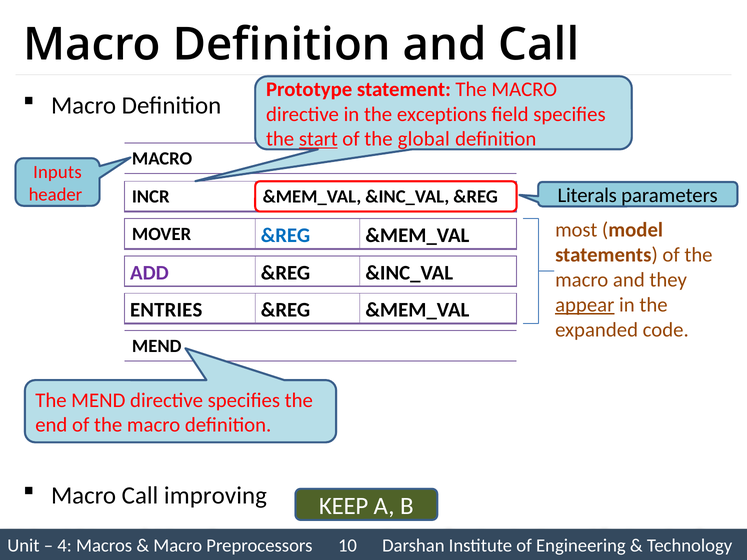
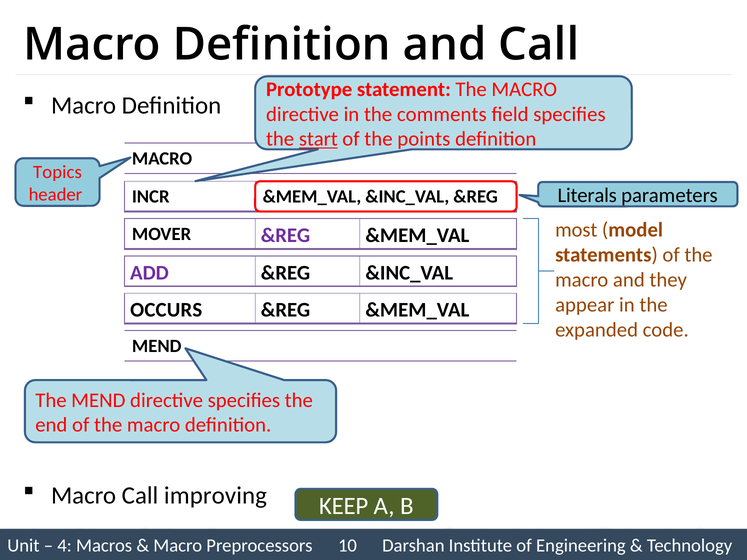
exceptions: exceptions -> comments
global: global -> points
Inputs: Inputs -> Topics
&REG at (286, 235) colour: blue -> purple
appear underline: present -> none
ENTRIES: ENTRIES -> OCCURS
